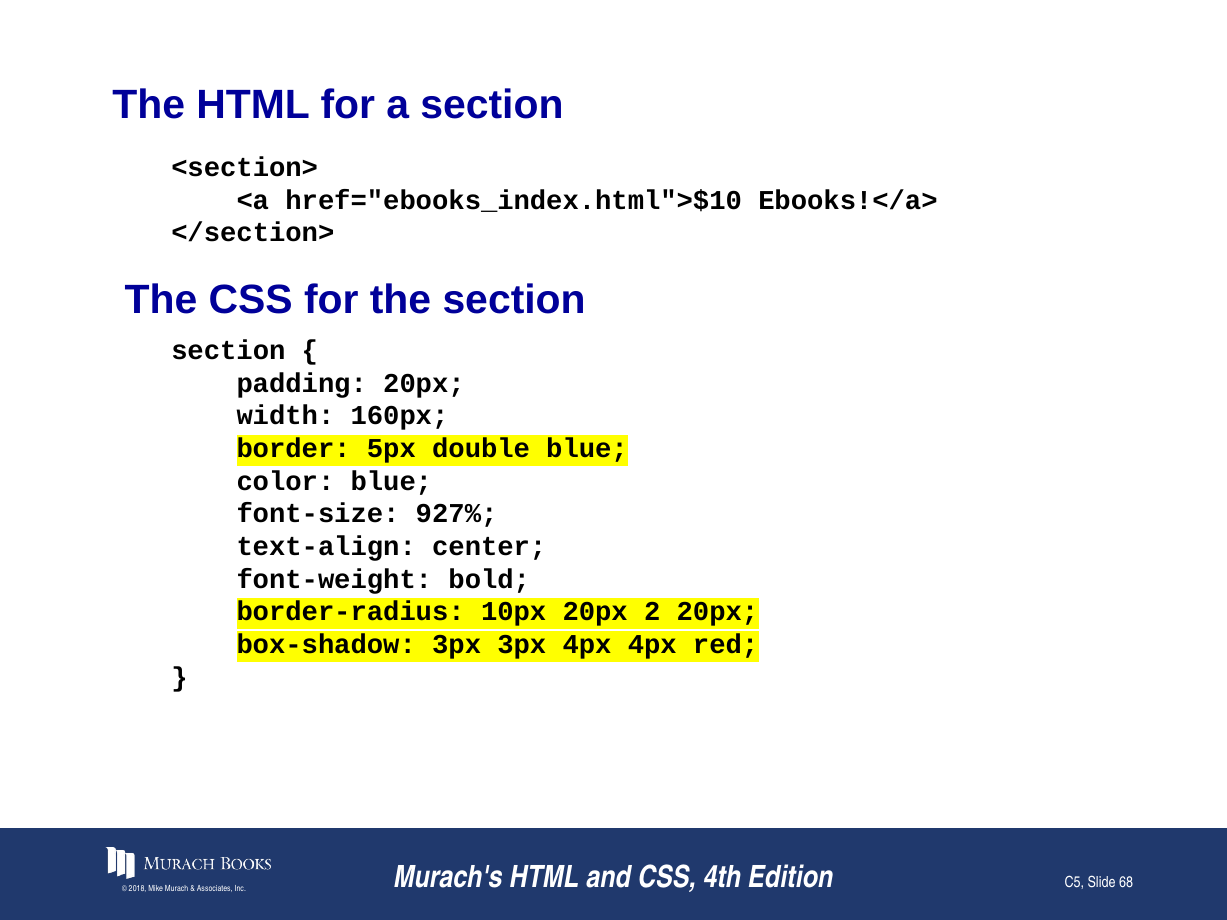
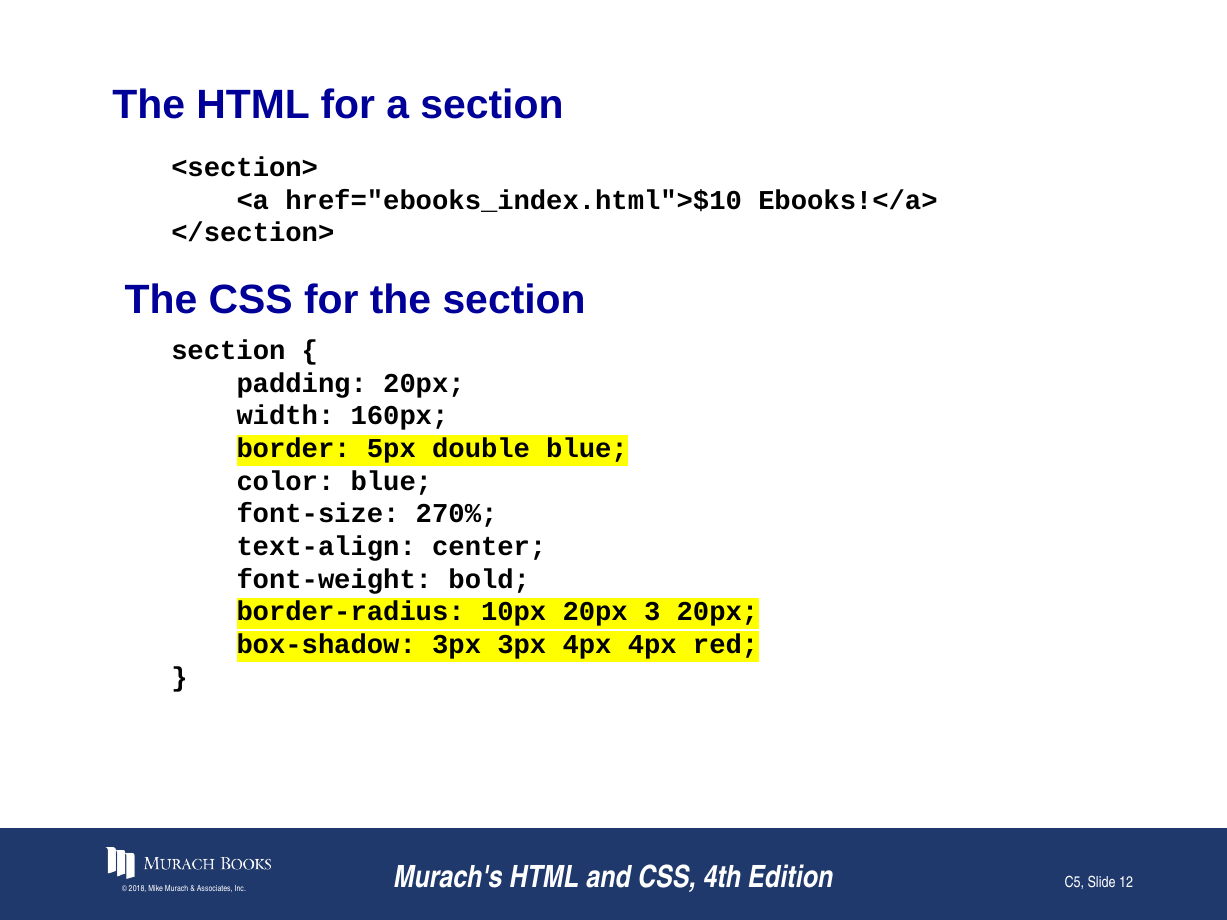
927%: 927% -> 270%
2: 2 -> 3
68: 68 -> 12
